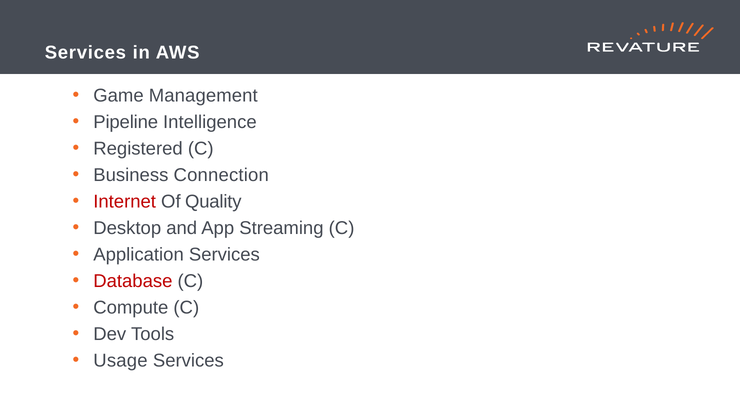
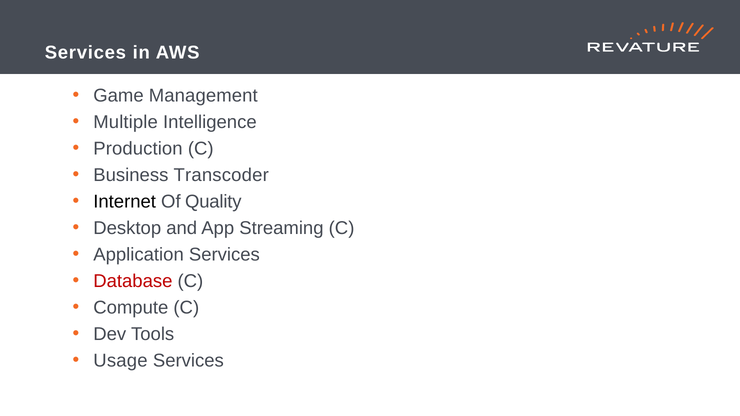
Pipeline: Pipeline -> Multiple
Registered: Registered -> Production
Connection: Connection -> Transcoder
Internet colour: red -> black
